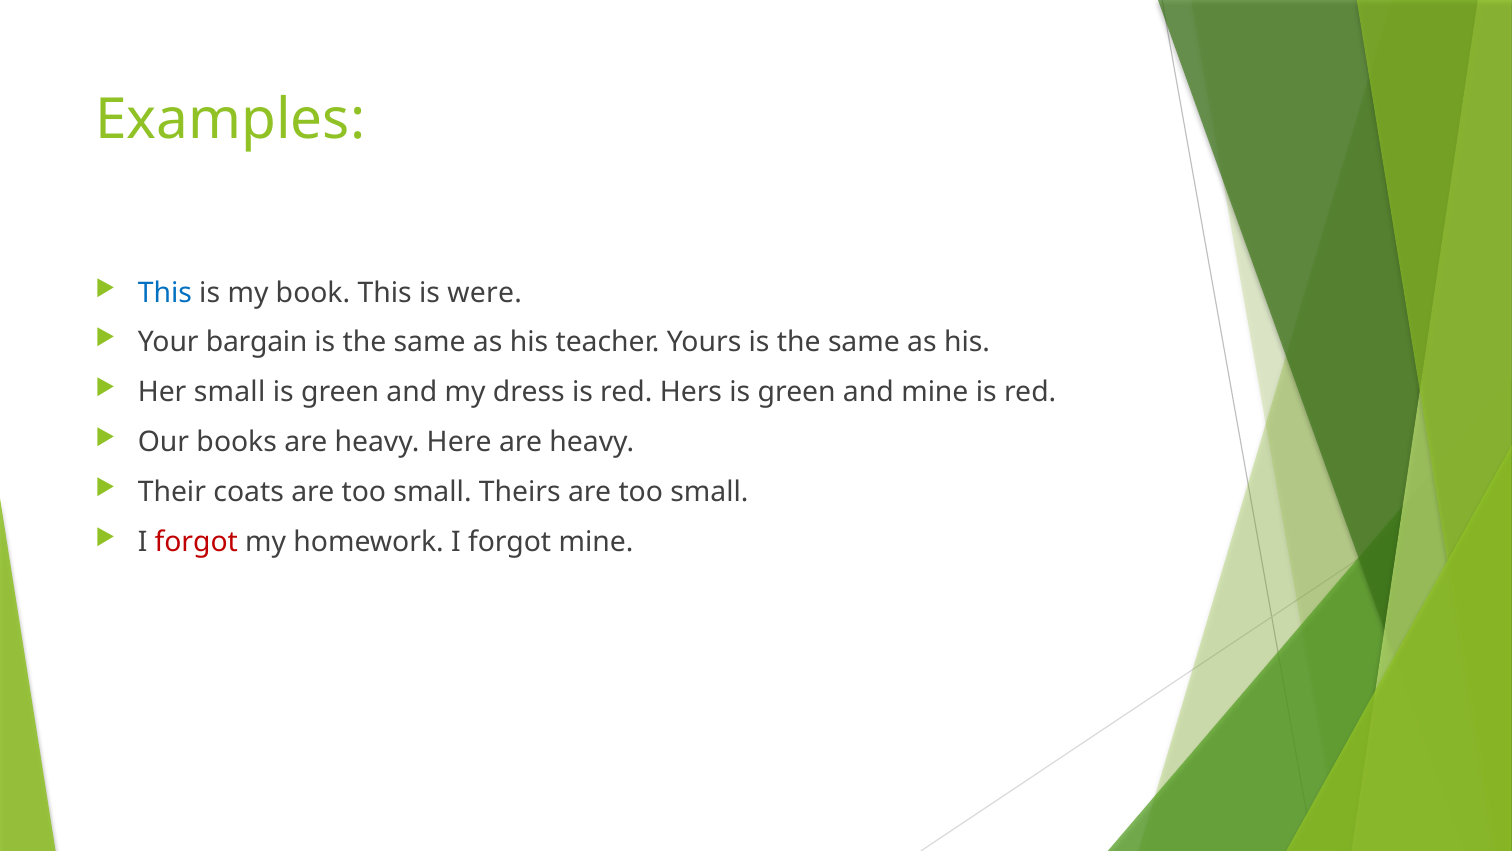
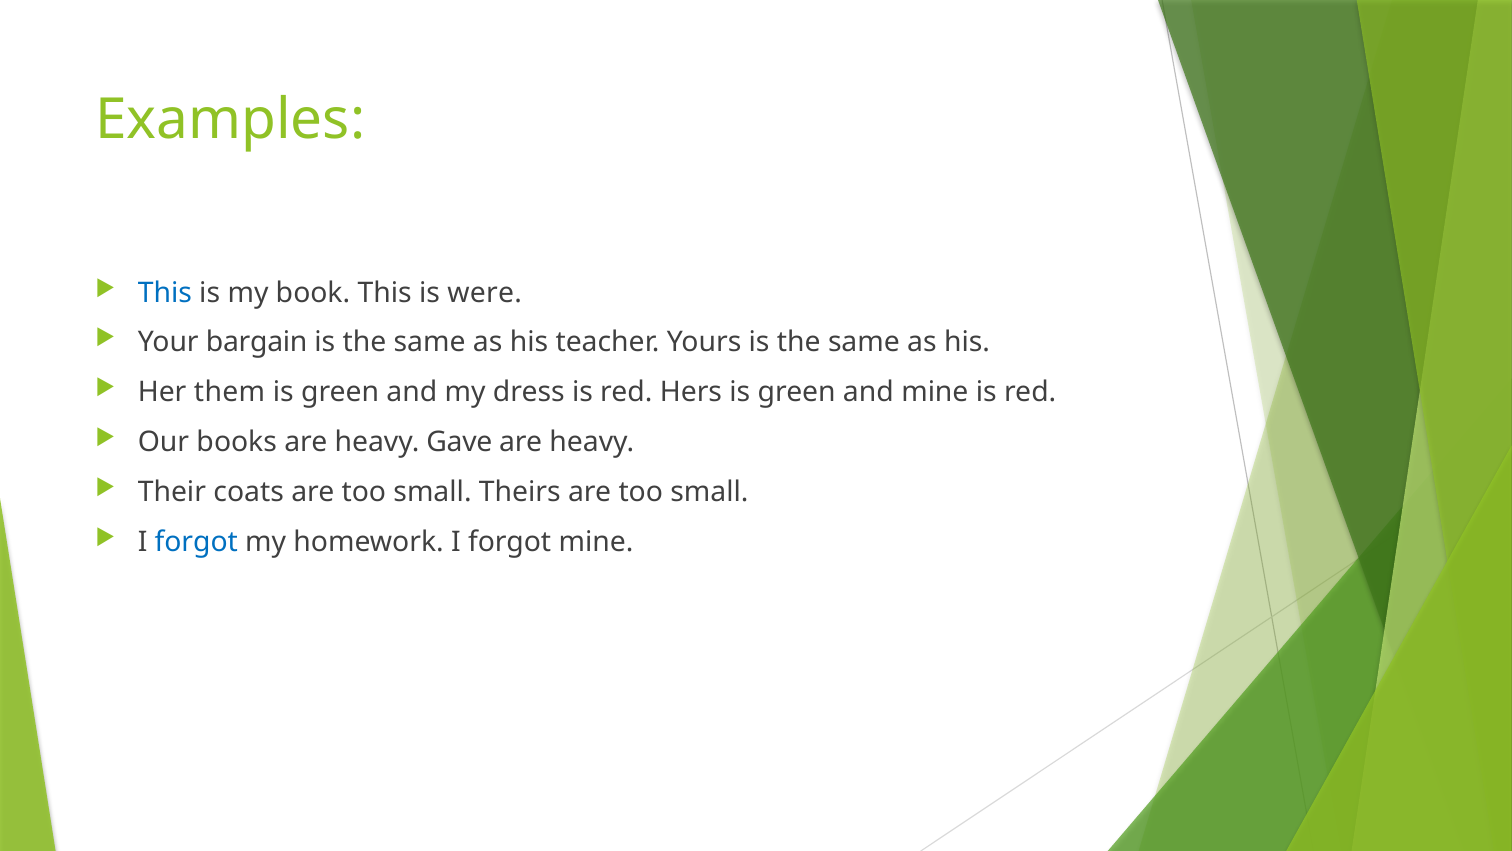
Her small: small -> them
Here: Here -> Gave
forgot at (196, 542) colour: red -> blue
